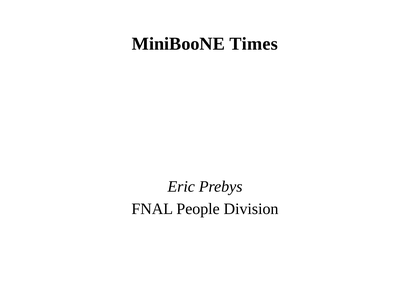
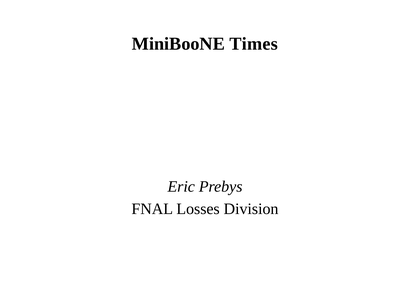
People: People -> Losses
